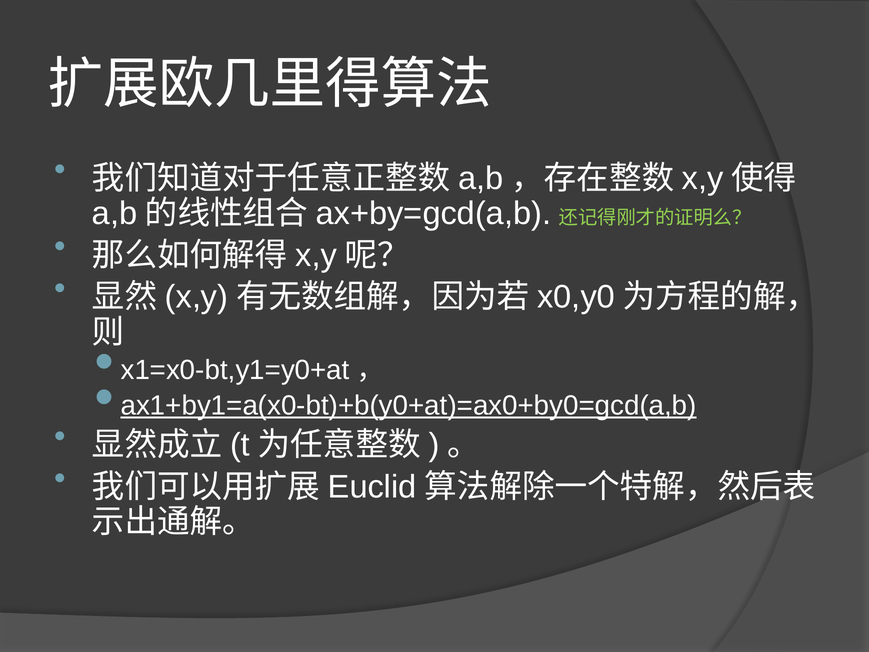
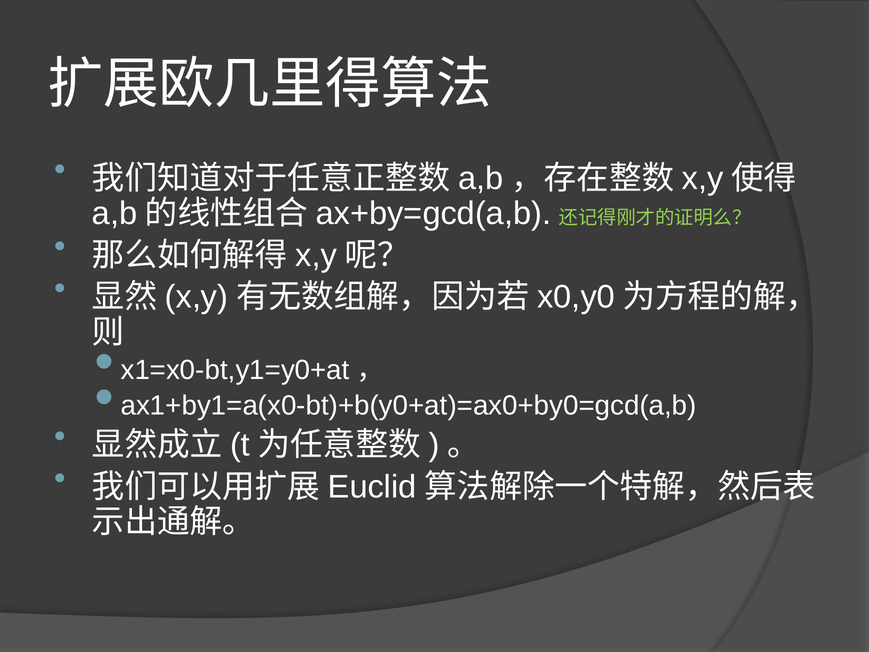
ax1+by1=a(x0-bt)+b(y0+at)=ax0+by0=gcd(a,b underline: present -> none
